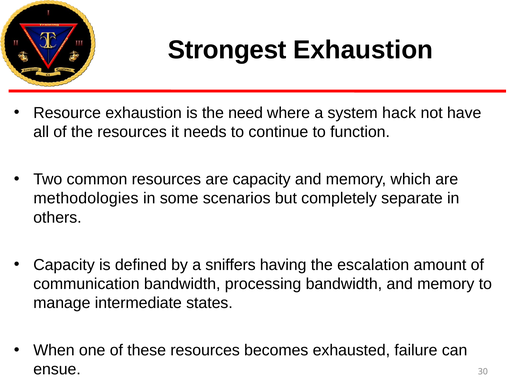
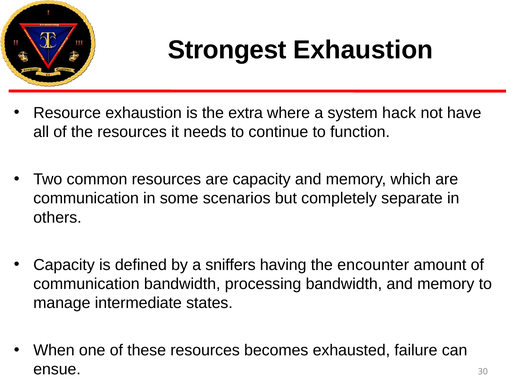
need: need -> extra
methodologies at (86, 198): methodologies -> communication
escalation: escalation -> encounter
